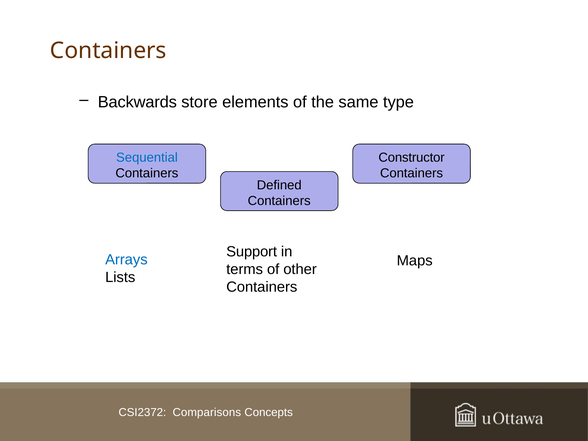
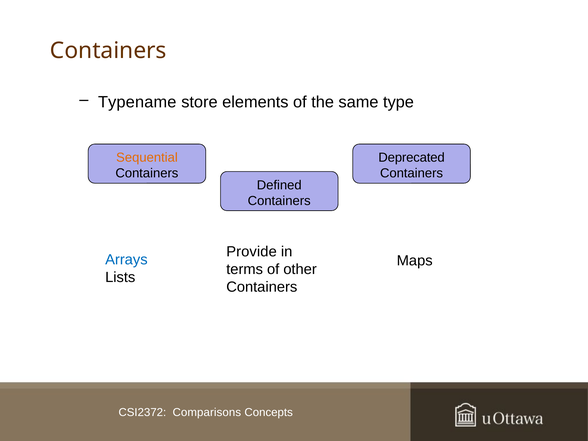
Backwards: Backwards -> Typename
Sequential colour: blue -> orange
Constructor: Constructor -> Deprecated
Support: Support -> Provide
